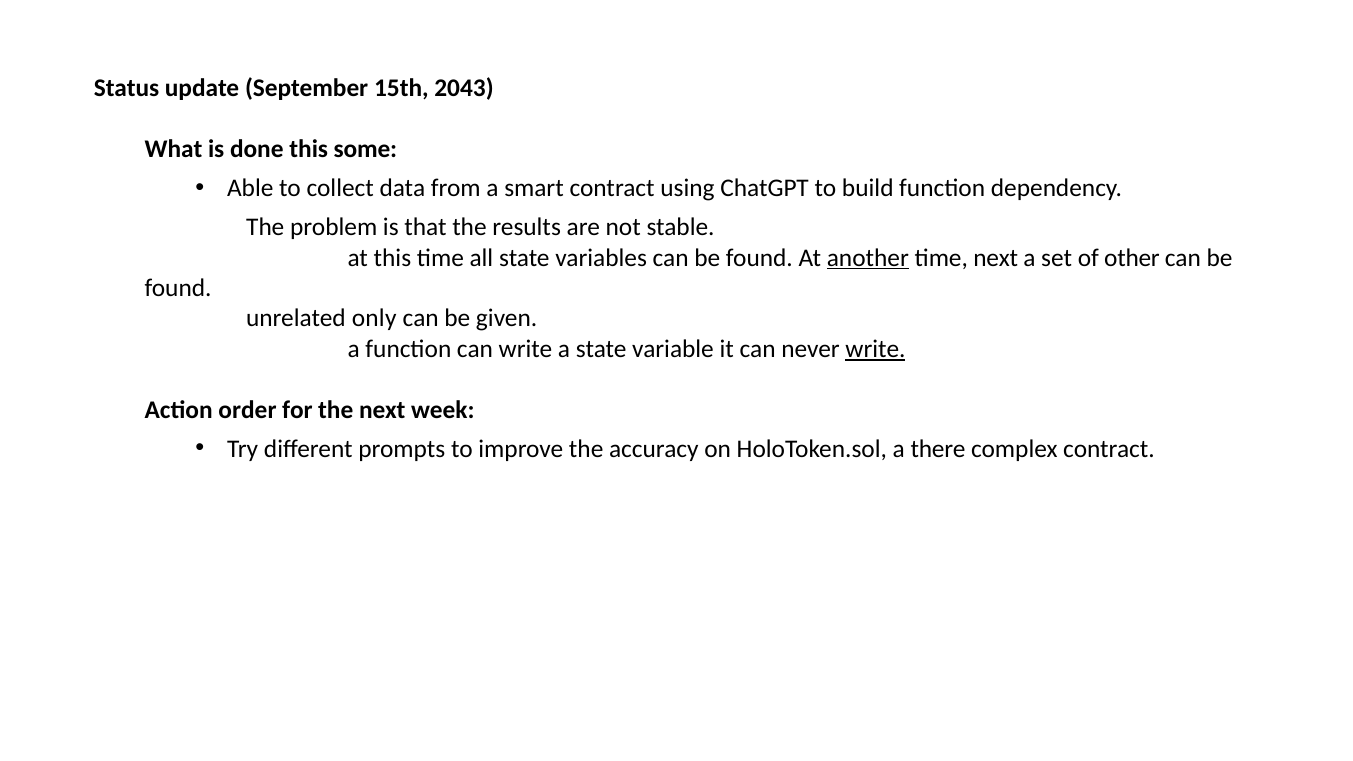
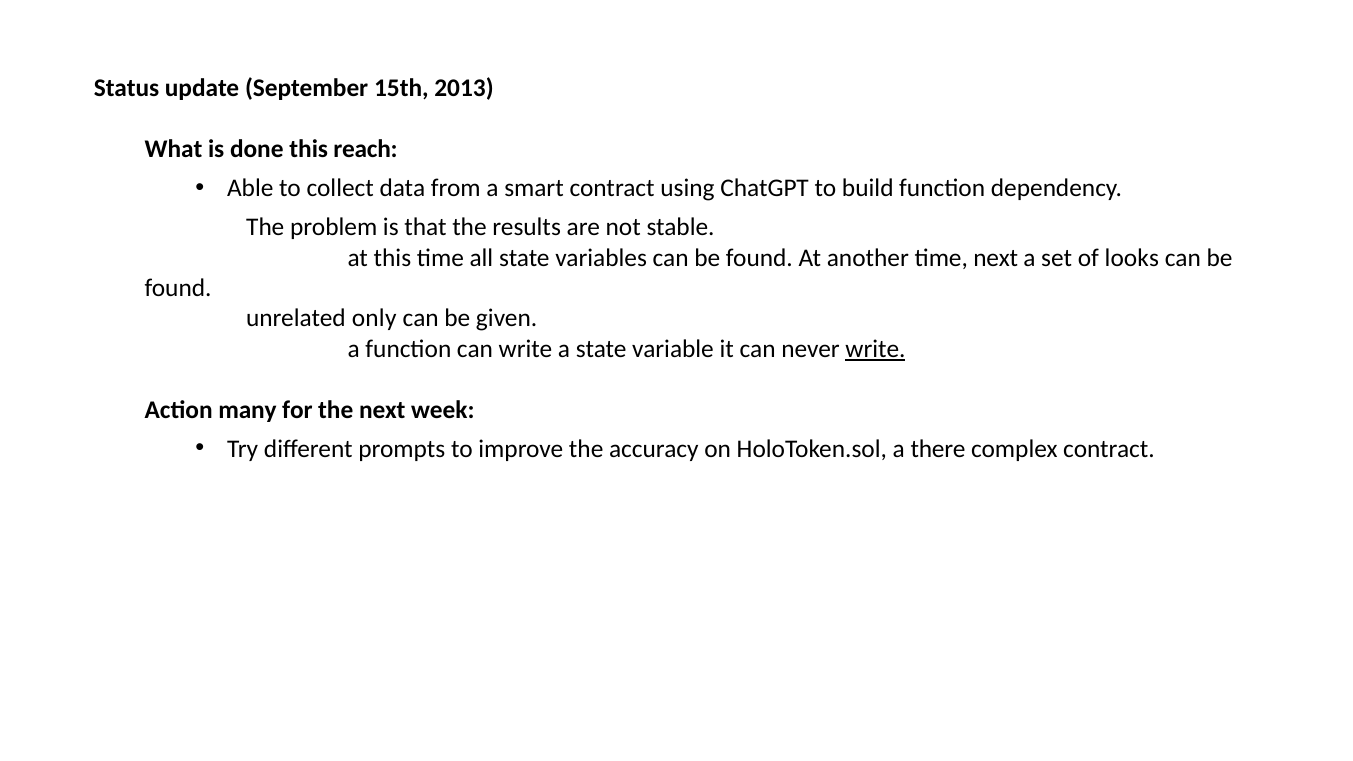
2043: 2043 -> 2013
some: some -> reach
another underline: present -> none
other: other -> looks
order: order -> many
